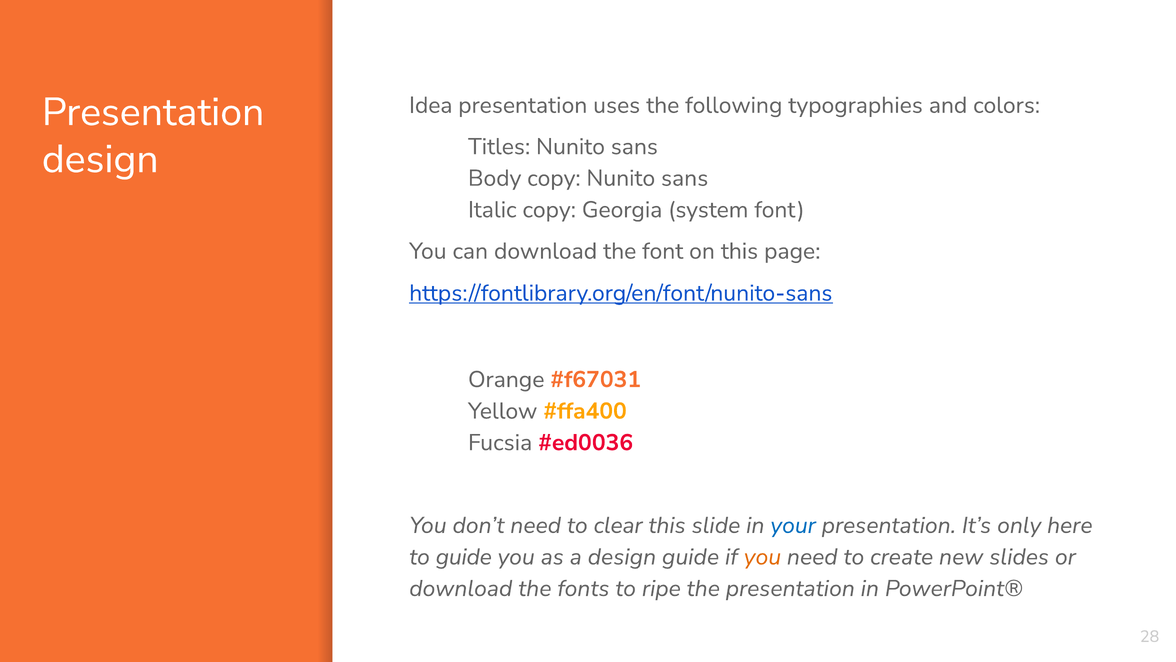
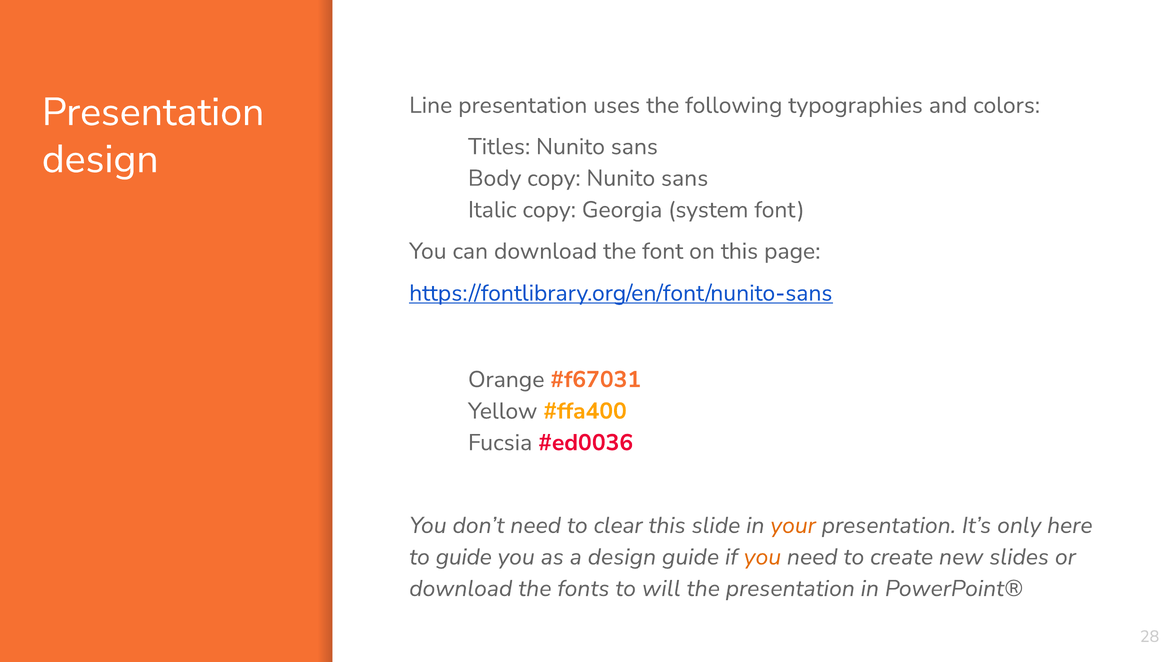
Idea: Idea -> Line
your colour: blue -> orange
ripe: ripe -> will
